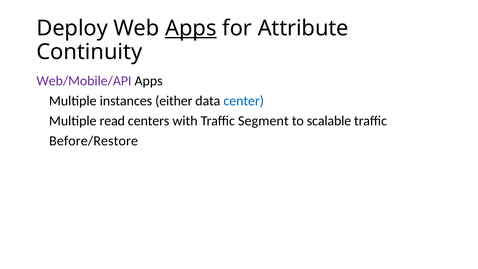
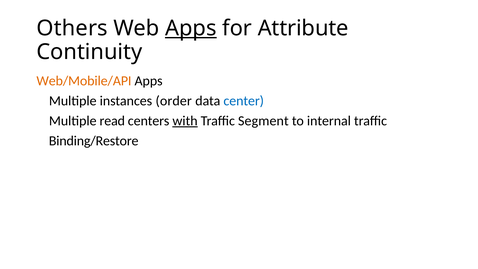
Deploy: Deploy -> Others
Web/Mobile/API colour: purple -> orange
either: either -> order
with underline: none -> present
scalable: scalable -> internal
Before/Restore: Before/Restore -> Binding/Restore
